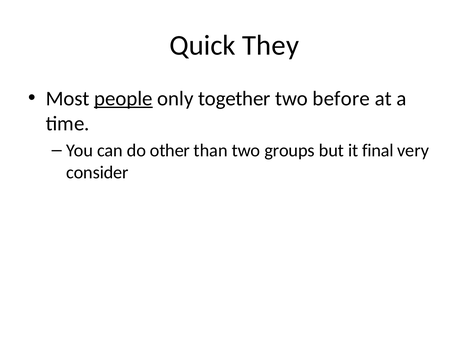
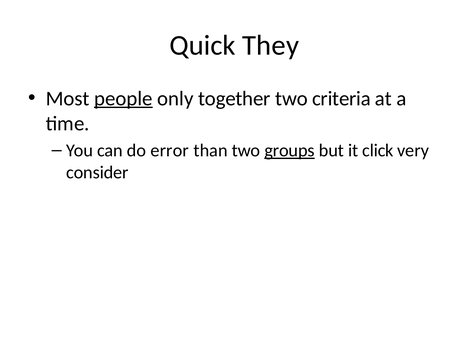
before: before -> criteria
other: other -> error
groups underline: none -> present
final: final -> click
